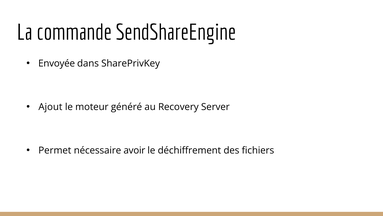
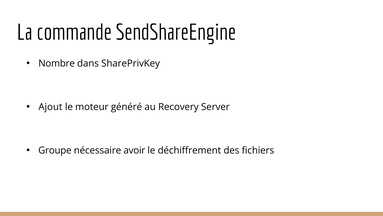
Envoyée: Envoyée -> Nombre
Permet: Permet -> Groupe
